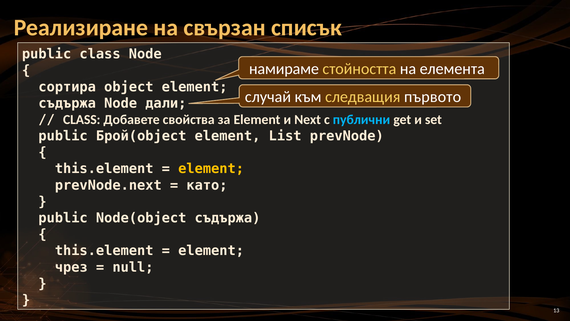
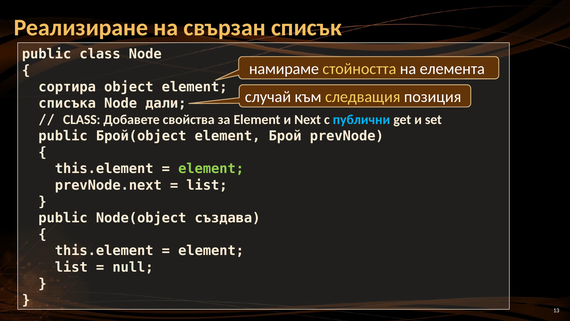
първото: първото -> позиция
съдържа at (67, 103): съдържа -> списъка
List: List -> Брой
element at (211, 169) colour: yellow -> light green
като at (207, 185): като -> list
Node(object съдържа: съдържа -> създава
чрез at (71, 267): чрез -> list
